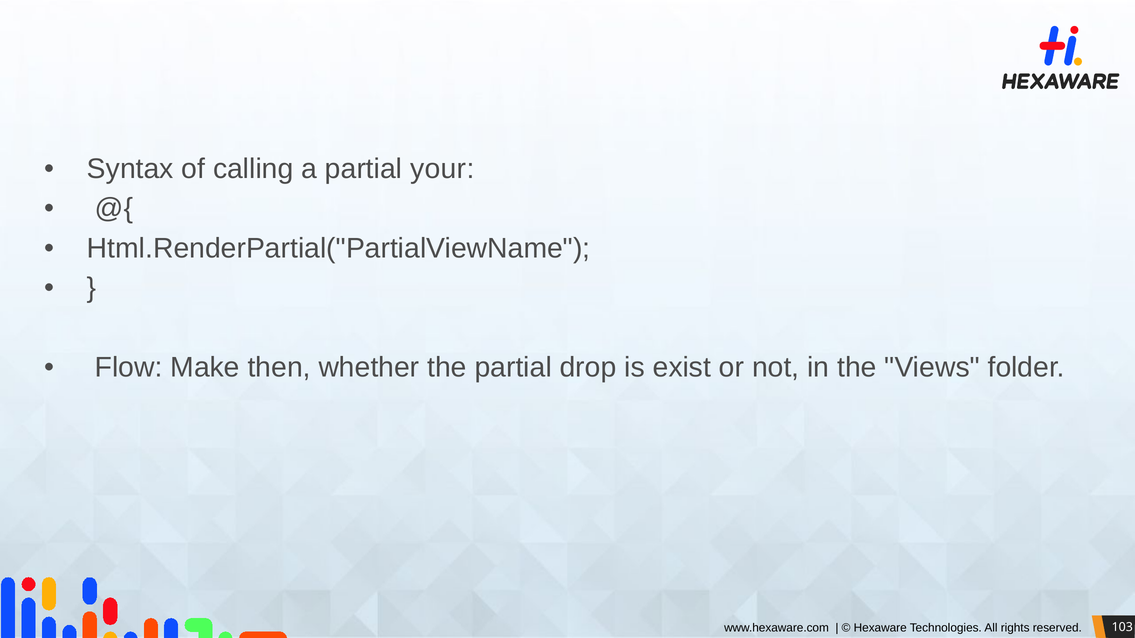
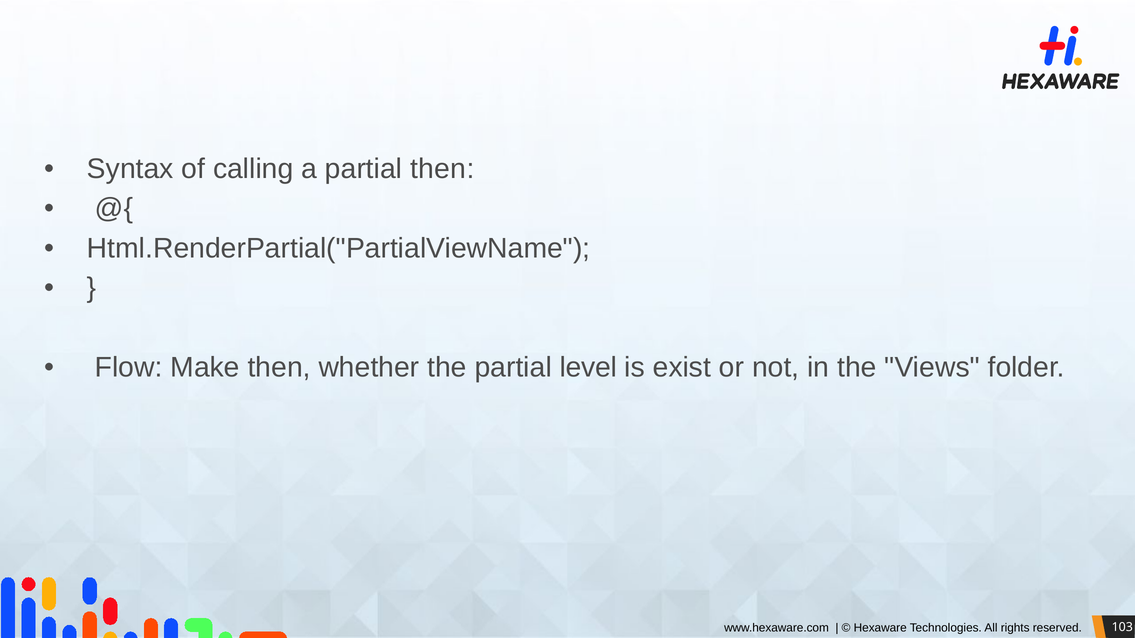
partial your: your -> then
drop: drop -> level
